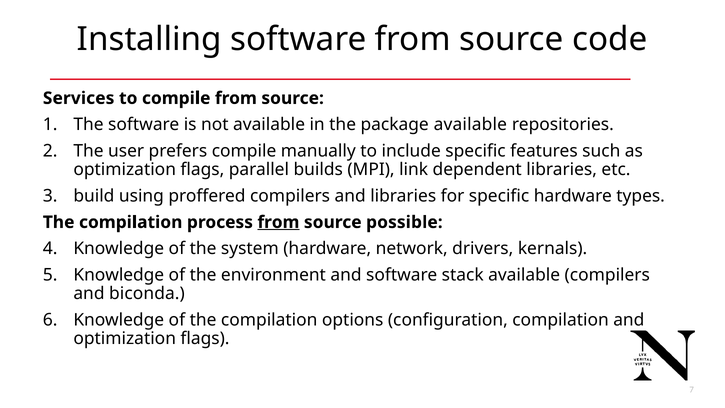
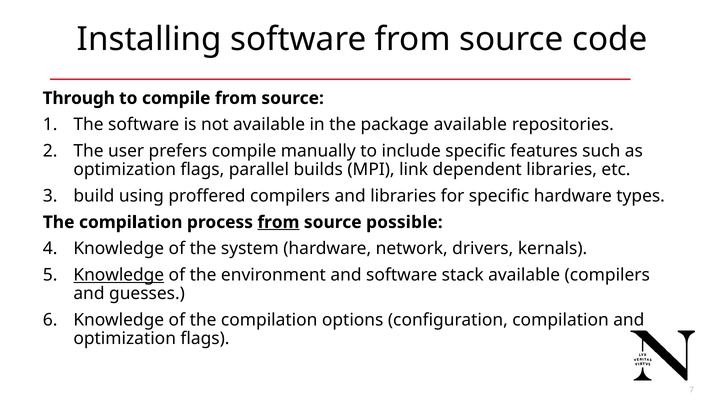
Services: Services -> Through
Knowledge at (119, 275) underline: none -> present
biconda: biconda -> guesses
